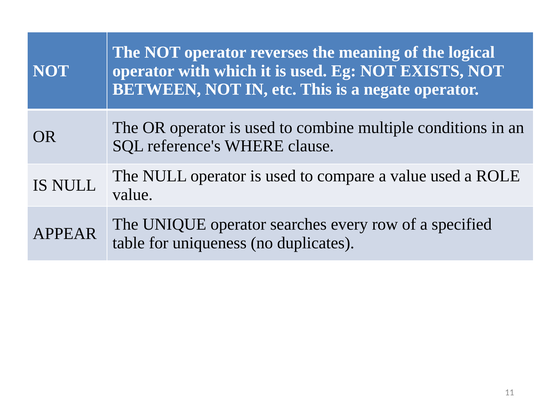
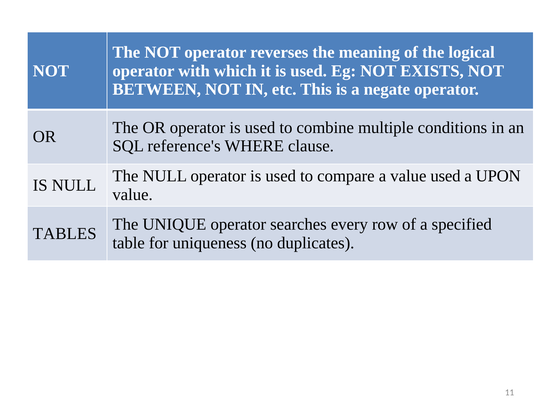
ROLE: ROLE -> UPON
APPEAR: APPEAR -> TABLES
